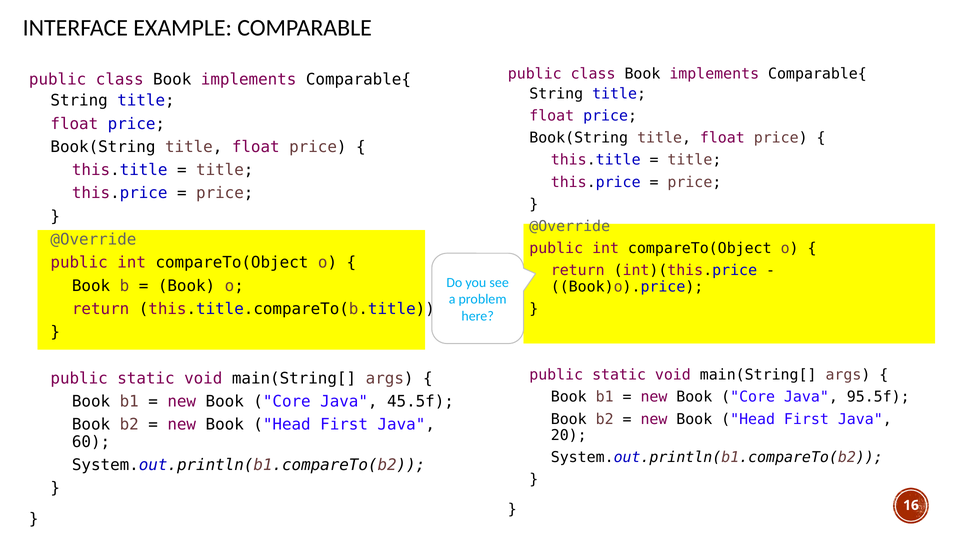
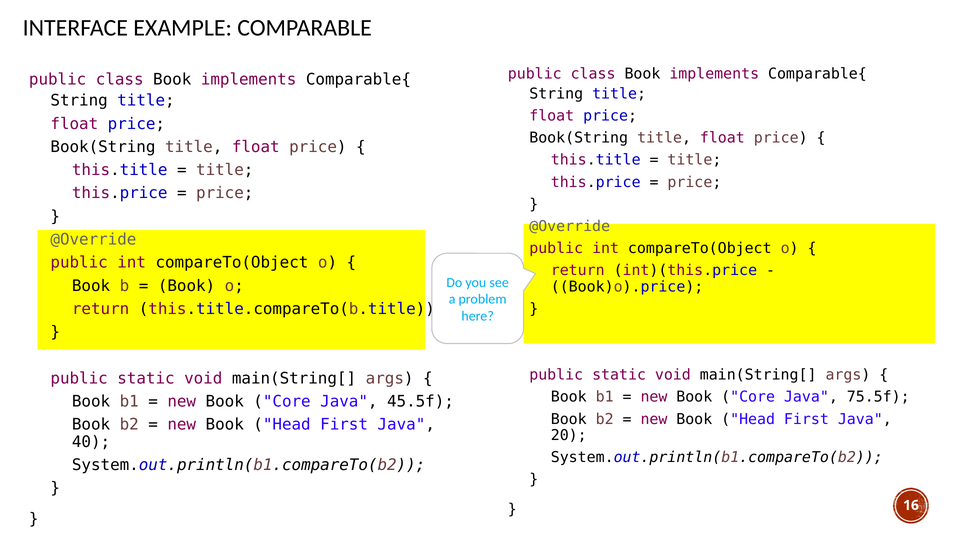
95.5f: 95.5f -> 75.5f
60: 60 -> 40
